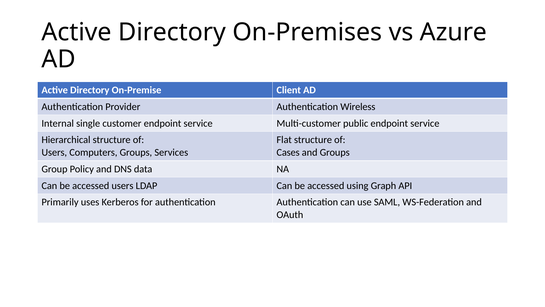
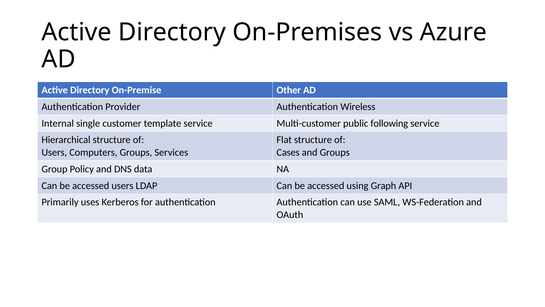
Client: Client -> Other
customer endpoint: endpoint -> template
public endpoint: endpoint -> following
